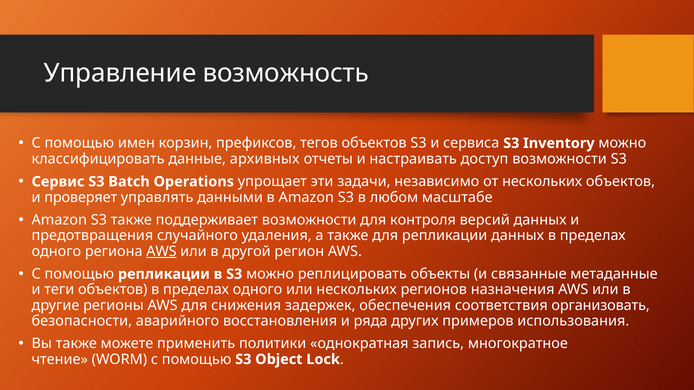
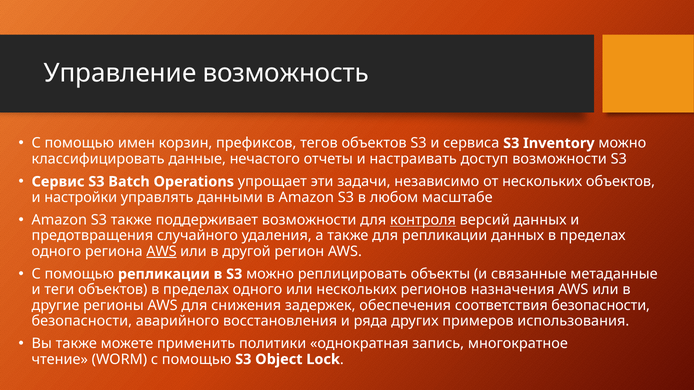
архивных: архивных -> нечастого
проверяет: проверяет -> настройки
контроля underline: none -> present
соответствия организовать: организовать -> безопасности
